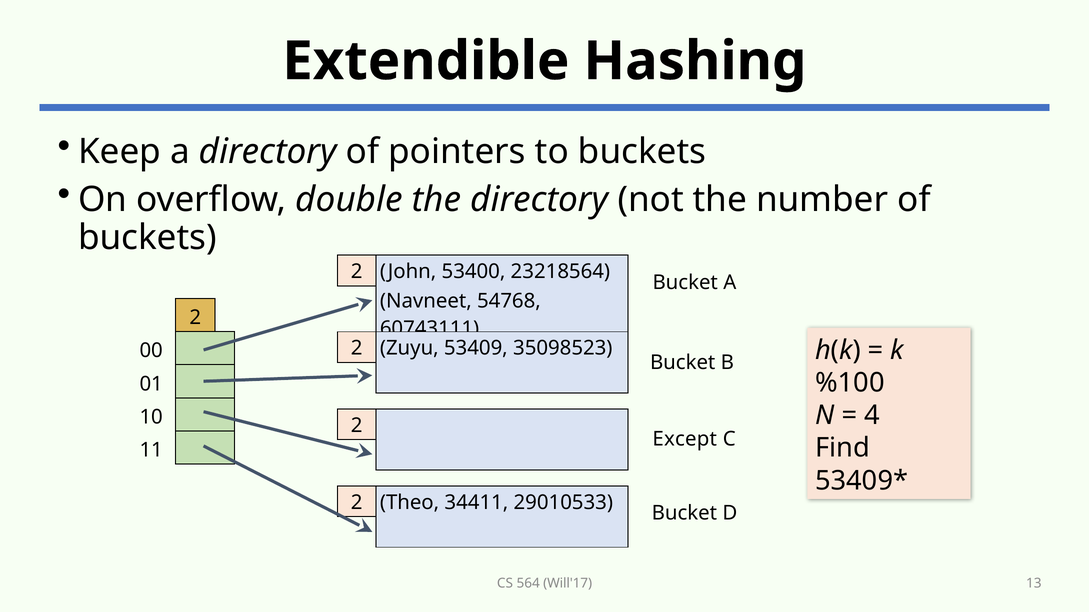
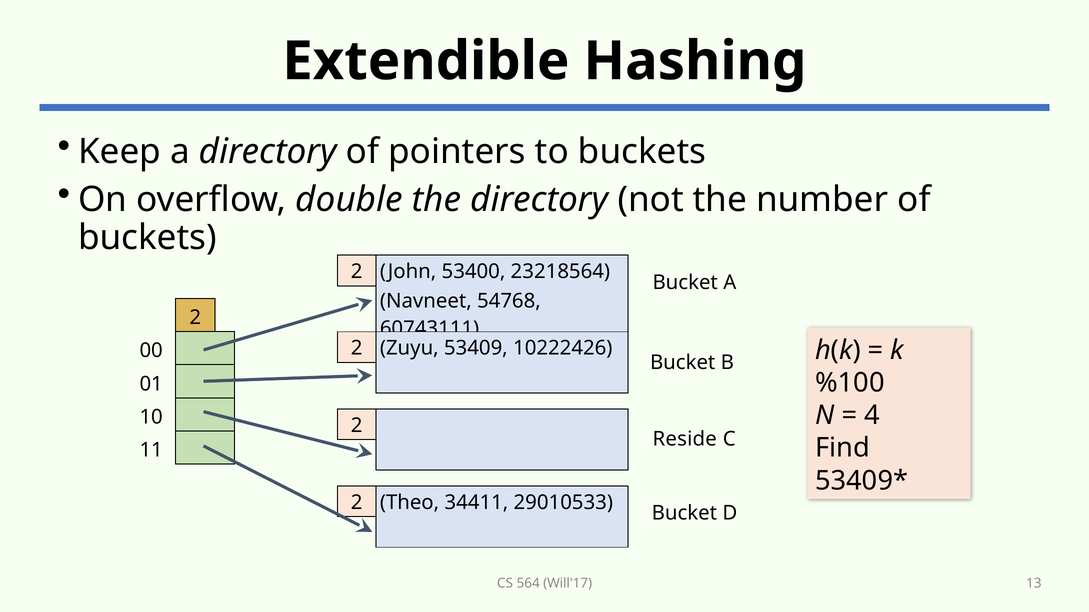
35098523: 35098523 -> 10222426
Except: Except -> Reside
